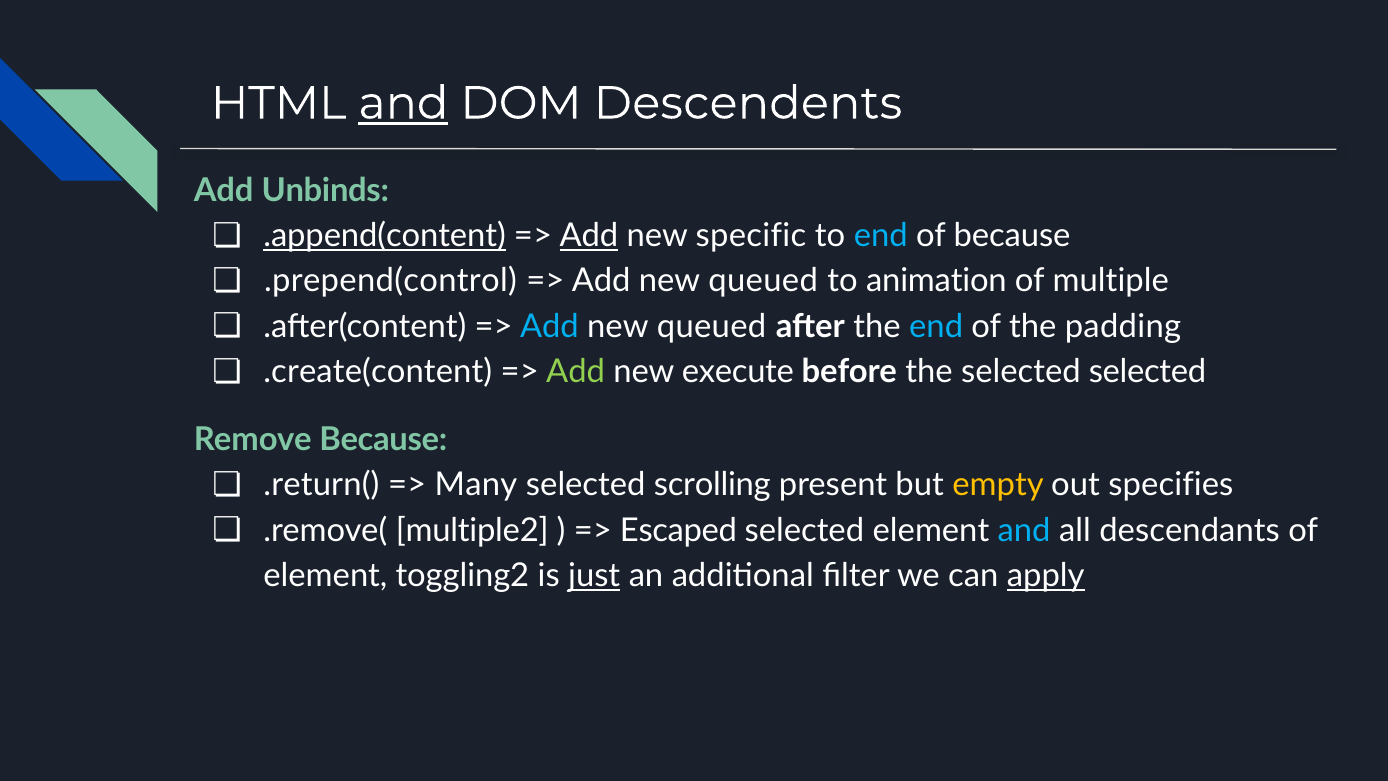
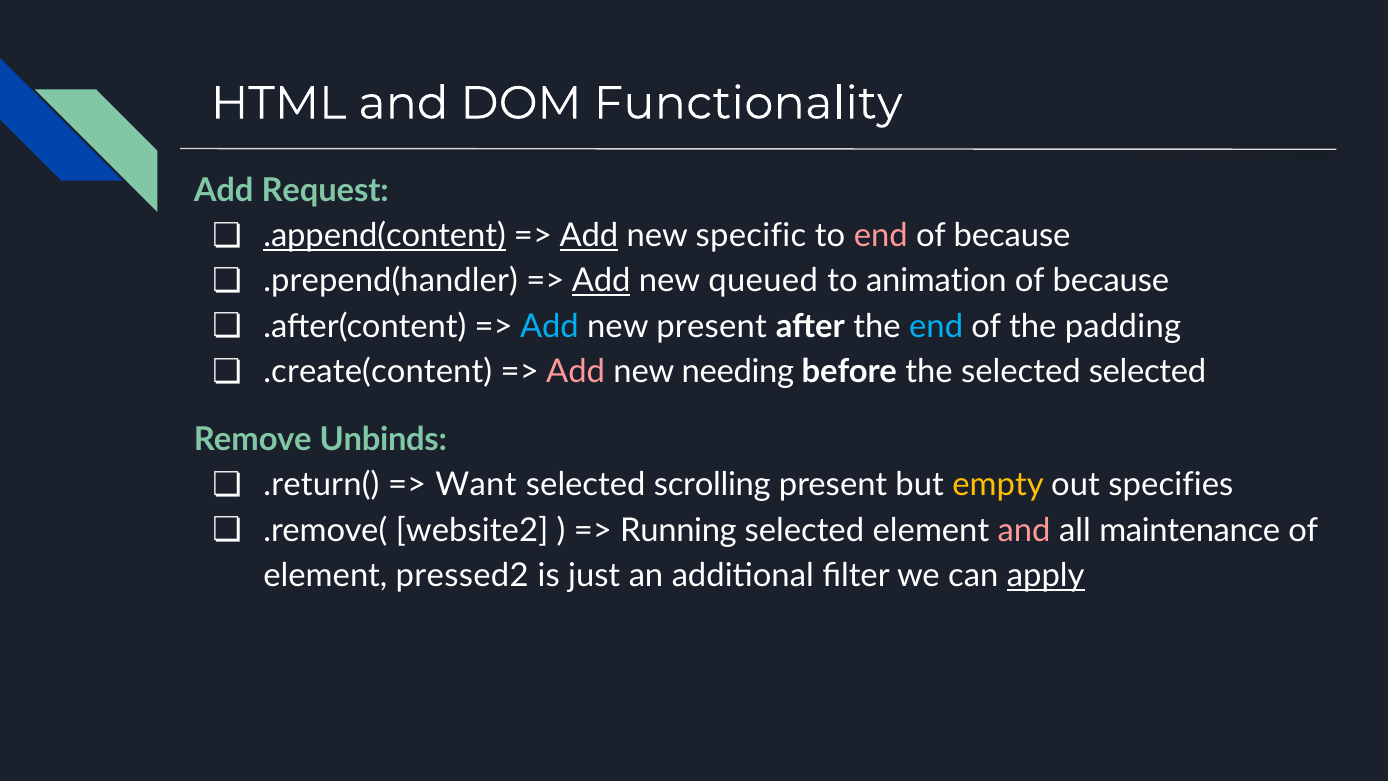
and at (403, 103) underline: present -> none
Descendents: Descendents -> Functionality
Unbinds: Unbinds -> Request
end at (881, 236) colour: light blue -> pink
.prepend(control: .prepend(control -> .prepend(handler
Add at (601, 281) underline: none -> present
multiple at (1111, 281): multiple -> because
queued at (712, 326): queued -> present
Add at (576, 371) colour: light green -> pink
execute: execute -> needing
Remove Because: Because -> Unbinds
Many: Many -> Want
multiple2: multiple2 -> website2
Escaped: Escaped -> Running
and at (1024, 530) colour: light blue -> pink
descendants: descendants -> maintenance
toggling2: toggling2 -> pressed2
just underline: present -> none
